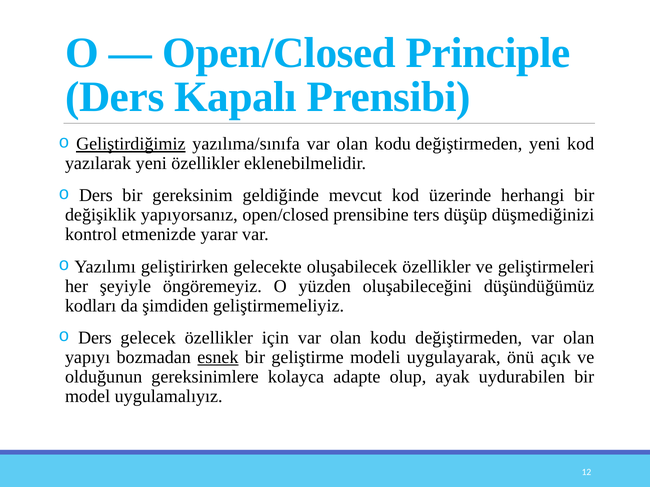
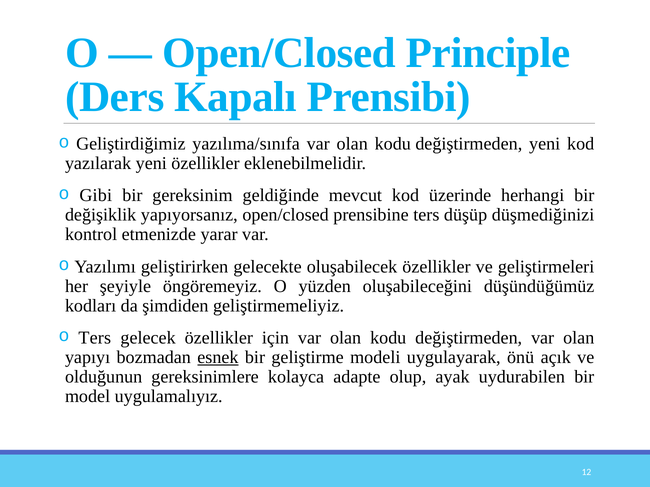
Geliştirdiğimiz underline: present -> none
Ders at (96, 196): Ders -> Gibi
Ders at (95, 338): Ders -> Ters
